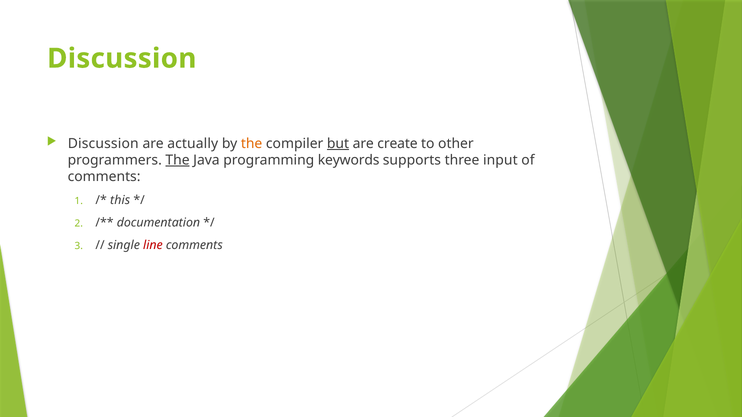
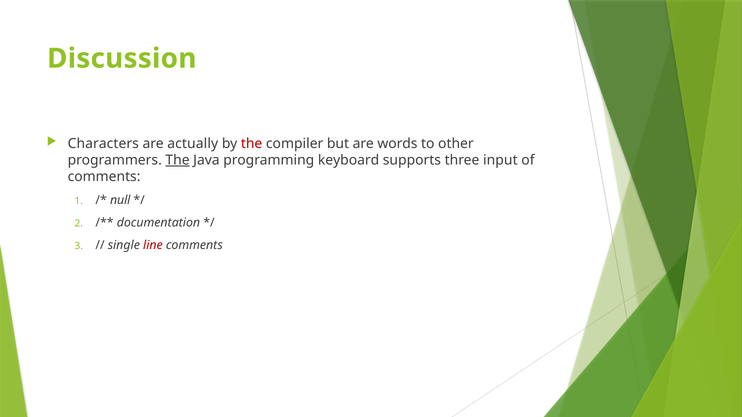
Discussion at (103, 144): Discussion -> Characters
the at (252, 144) colour: orange -> red
but underline: present -> none
create: create -> words
keywords: keywords -> keyboard
this: this -> null
